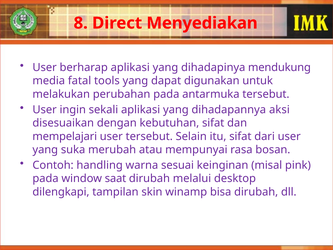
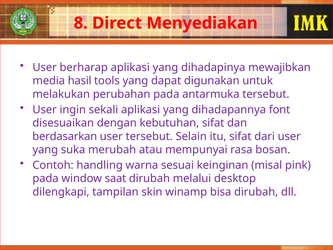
mendukung: mendukung -> mewajibkan
fatal: fatal -> hasil
aksi: aksi -> font
mempelajari: mempelajari -> berdasarkan
